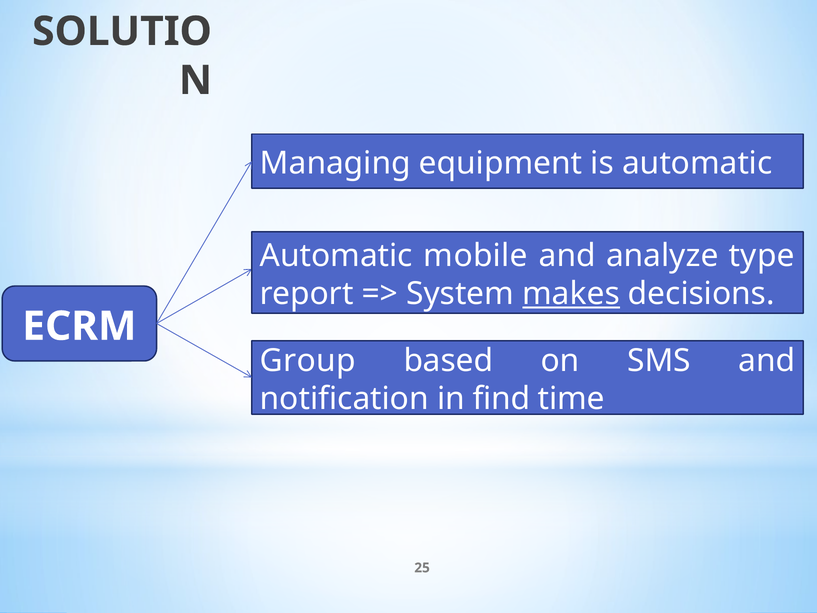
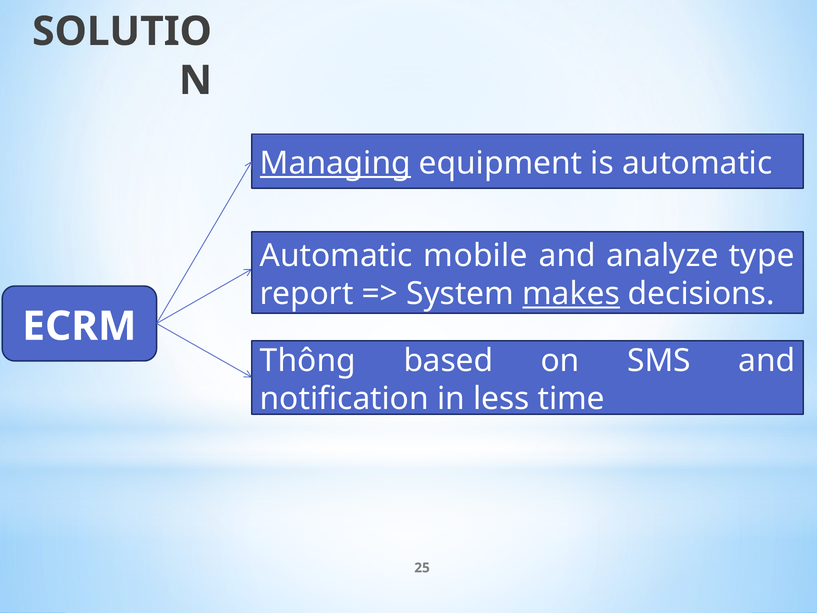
Managing underline: none -> present
Group: Group -> Thông
find: find -> less
